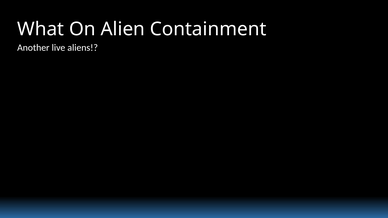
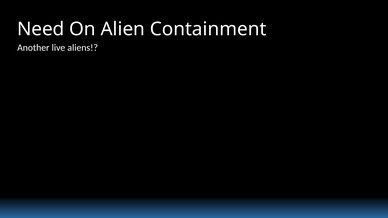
What: What -> Need
